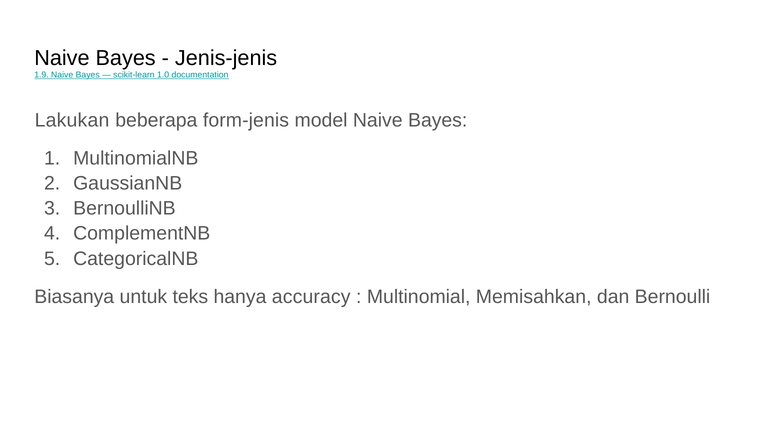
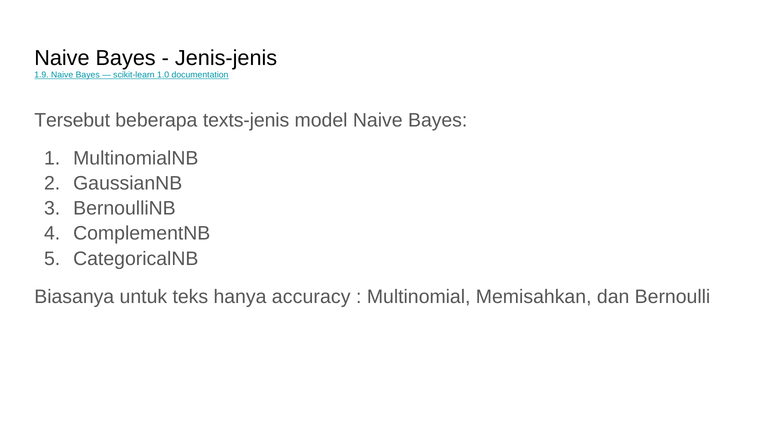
Lakukan: Lakukan -> Tersebut
form-jenis: form-jenis -> texts-jenis
